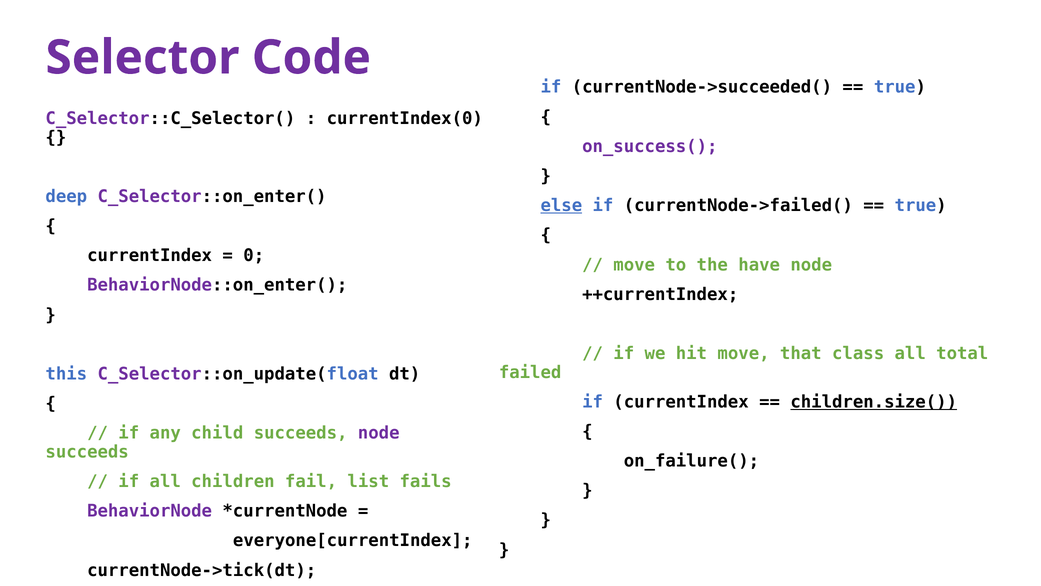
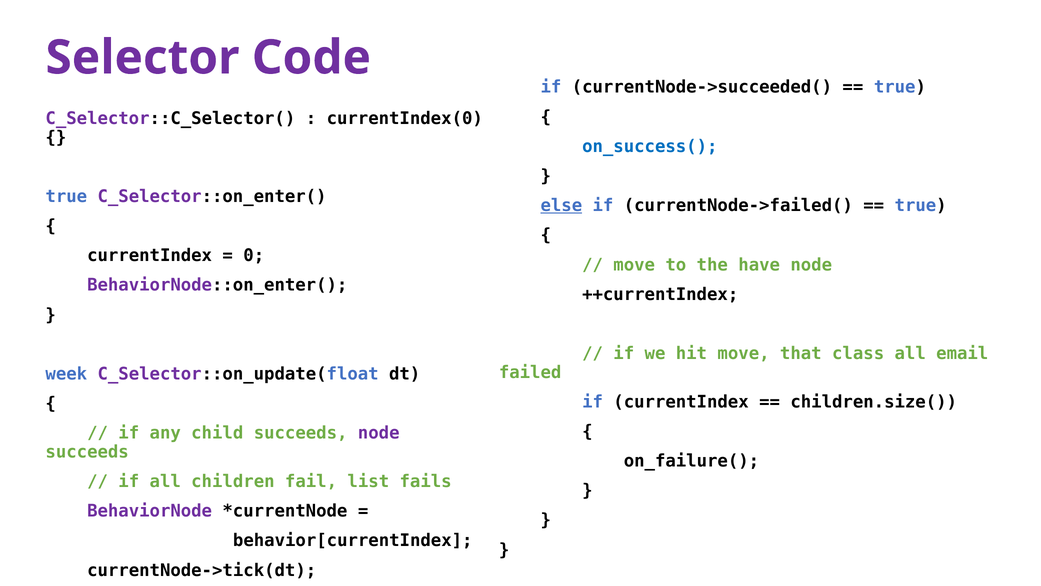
on_success( colour: purple -> blue
deep at (66, 196): deep -> true
total: total -> email
this: this -> week
children.size( underline: present -> none
everyone[currentIndex: everyone[currentIndex -> behavior[currentIndex
